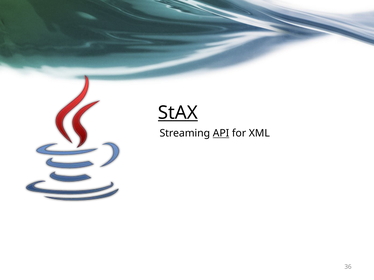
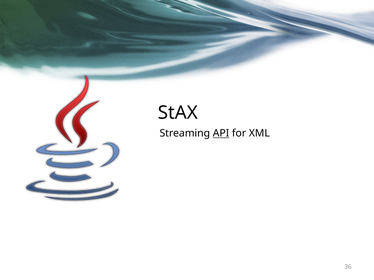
StAX underline: present -> none
